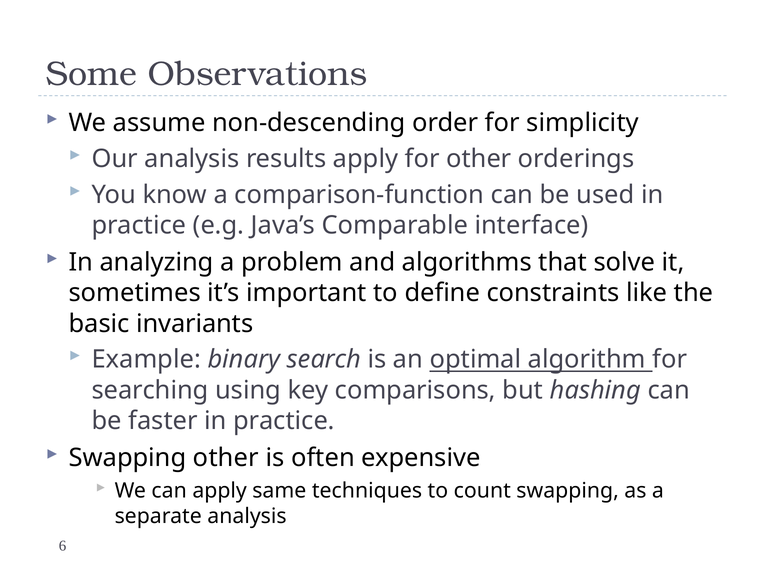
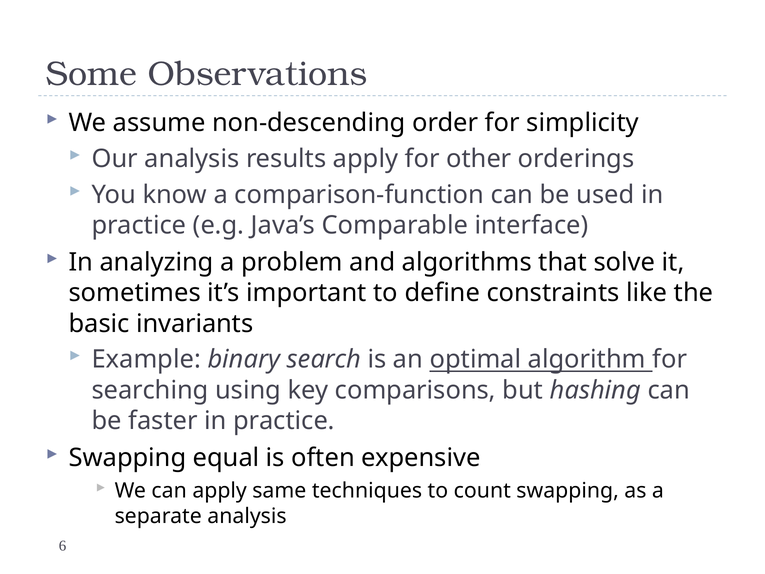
Swapping other: other -> equal
